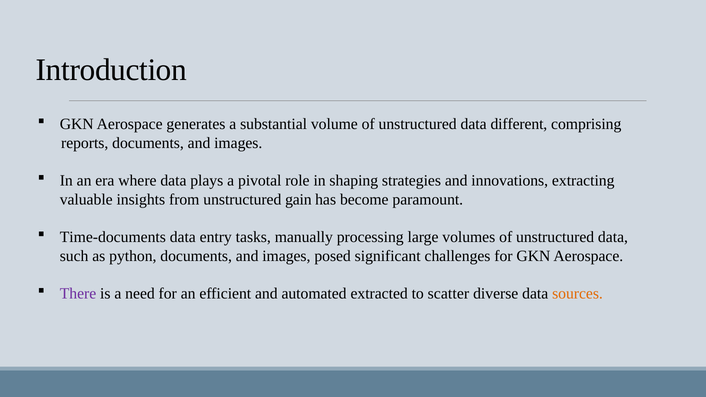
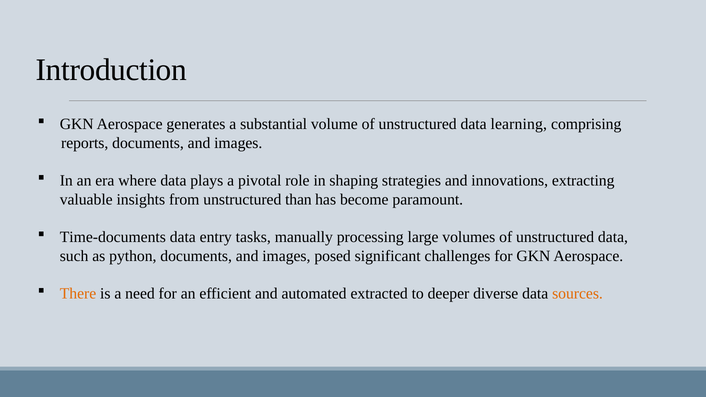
different: different -> learning
gain: gain -> than
There colour: purple -> orange
scatter: scatter -> deeper
